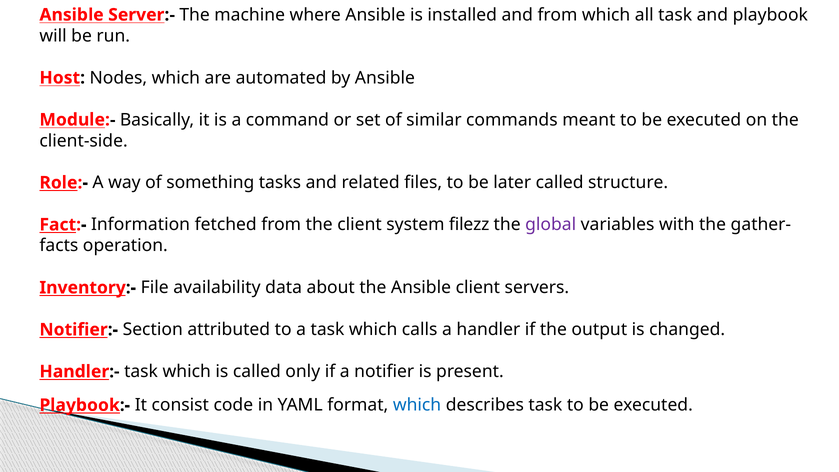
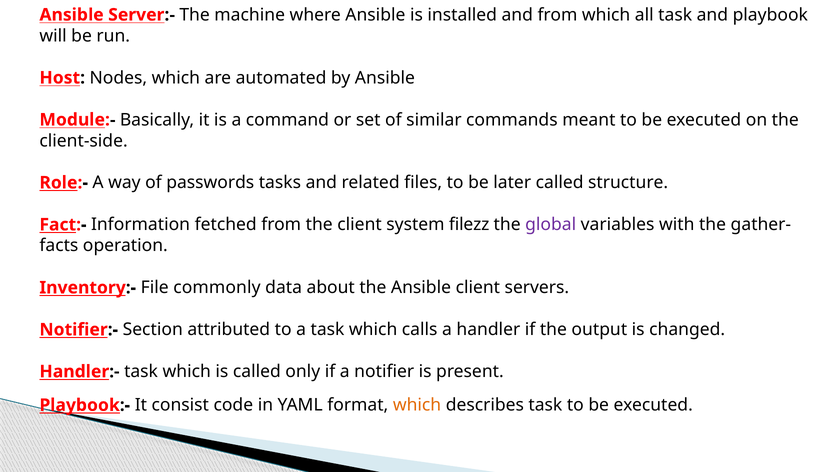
something: something -> passwords
availability: availability -> commonly
which at (417, 405) colour: blue -> orange
